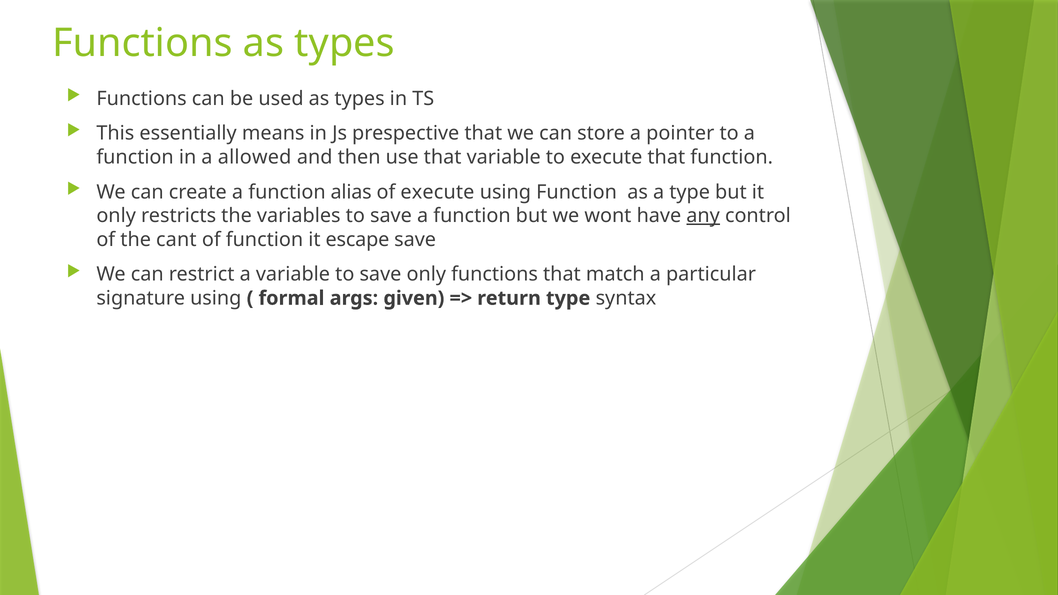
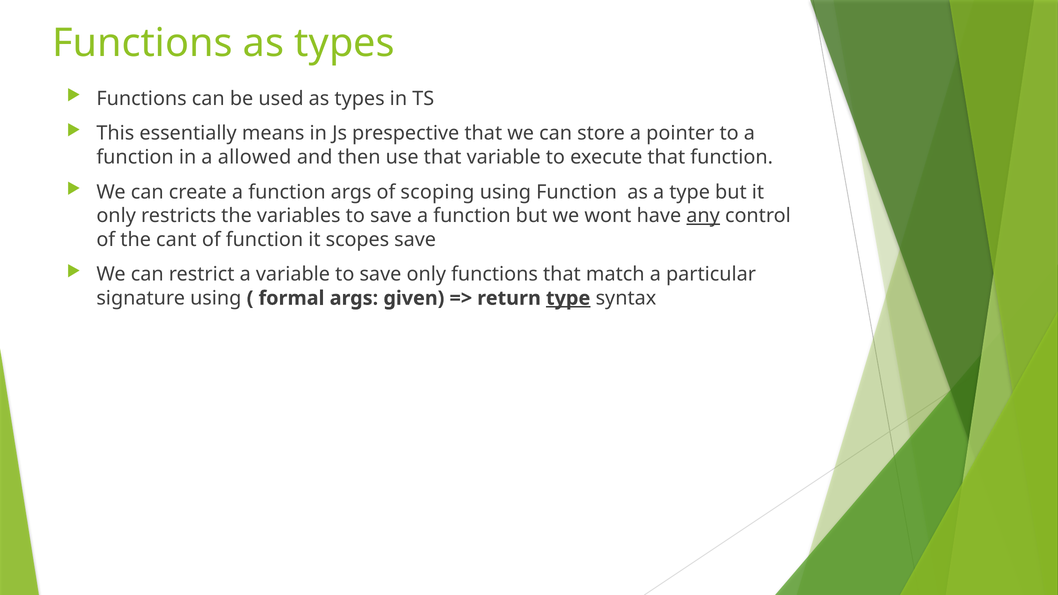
function alias: alias -> args
of execute: execute -> scoping
escape: escape -> scopes
type at (568, 298) underline: none -> present
